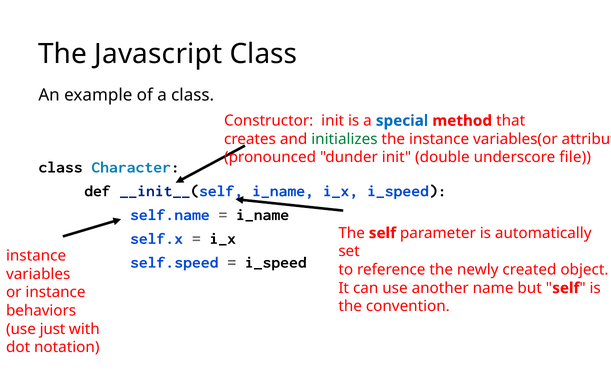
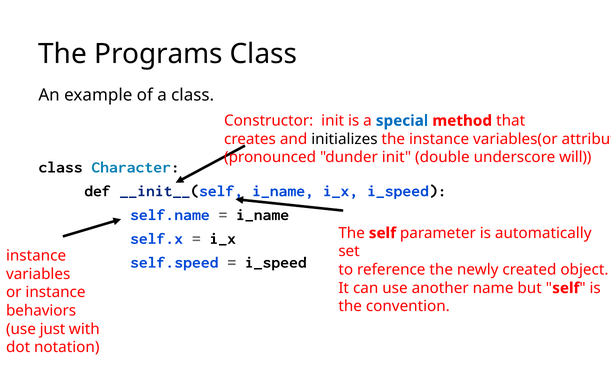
Javascript: Javascript -> Programs
initializes colour: green -> black
file: file -> will
